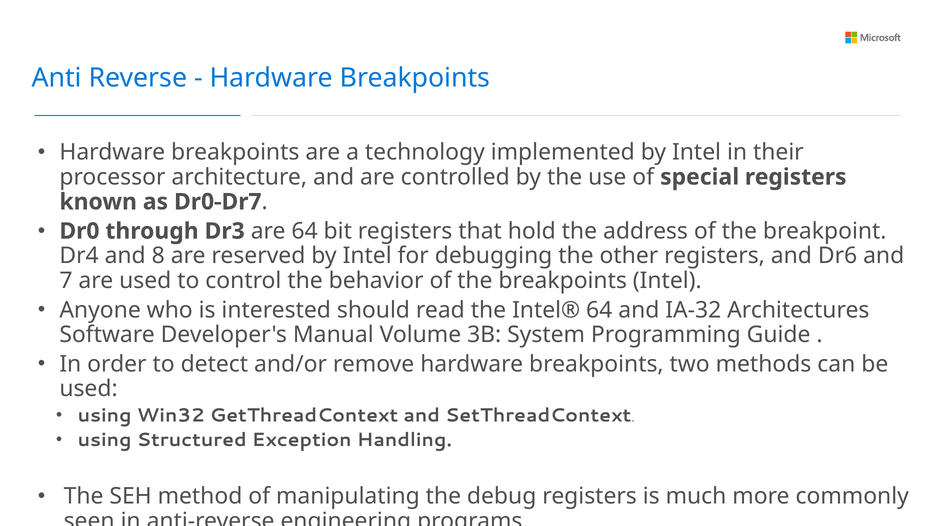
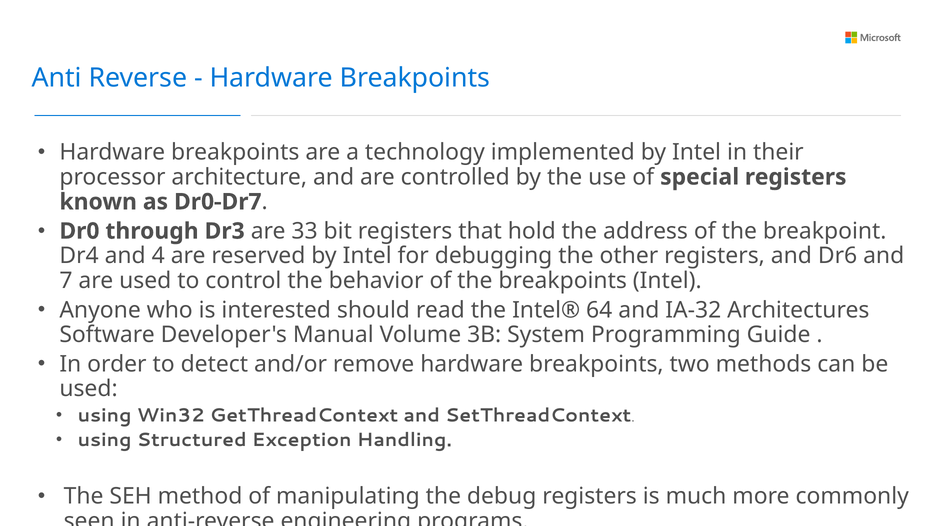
are 64: 64 -> 33
8: 8 -> 4
